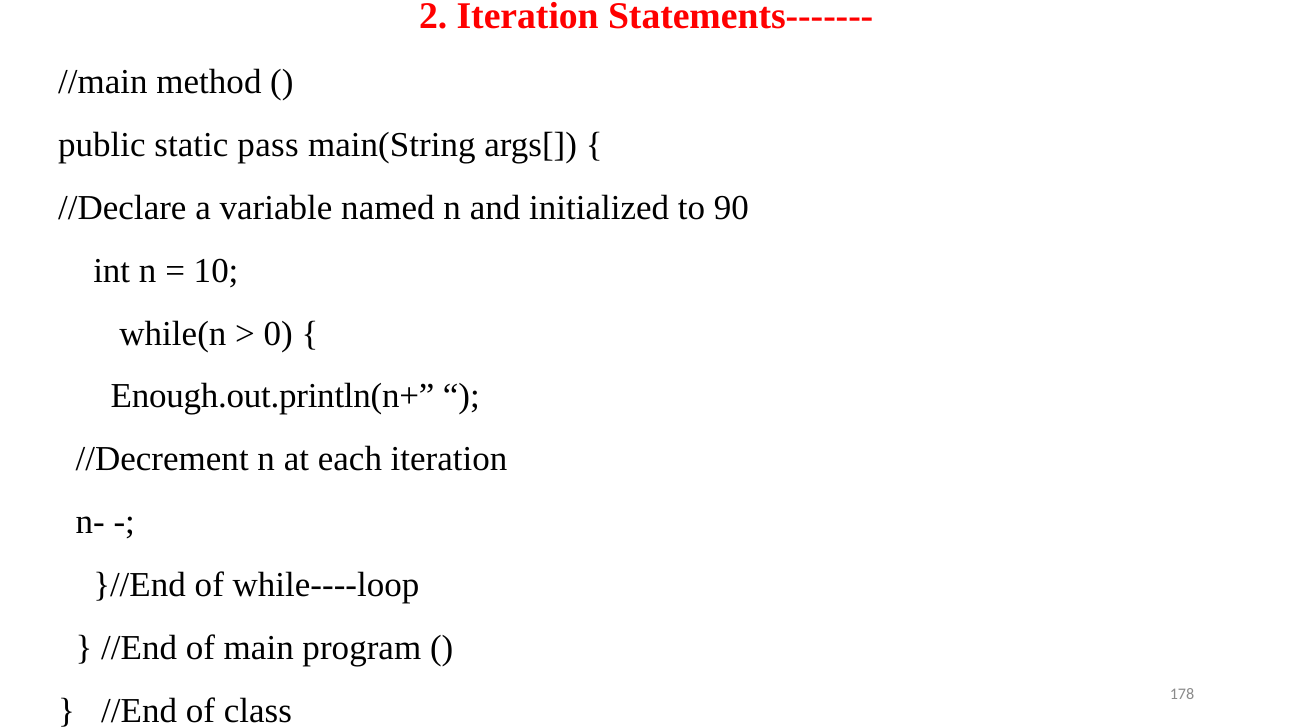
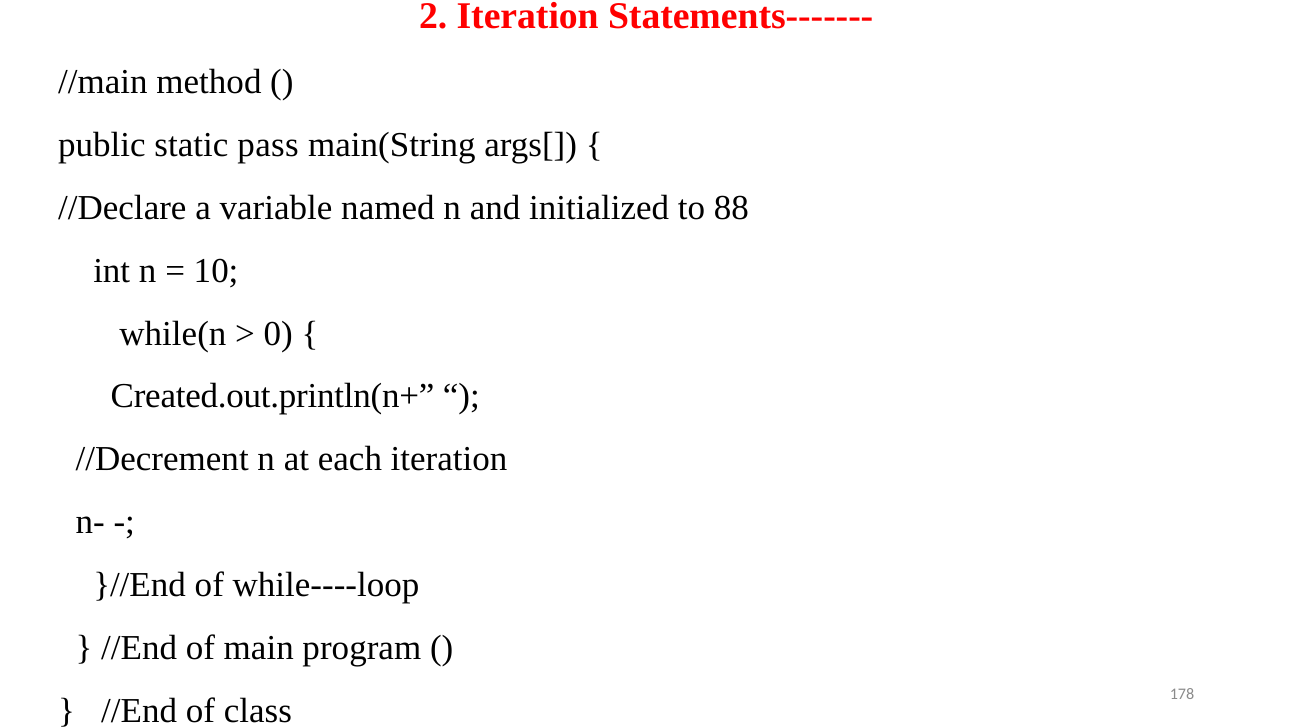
90: 90 -> 88
Enough.out.println(n+: Enough.out.println(n+ -> Created.out.println(n+
